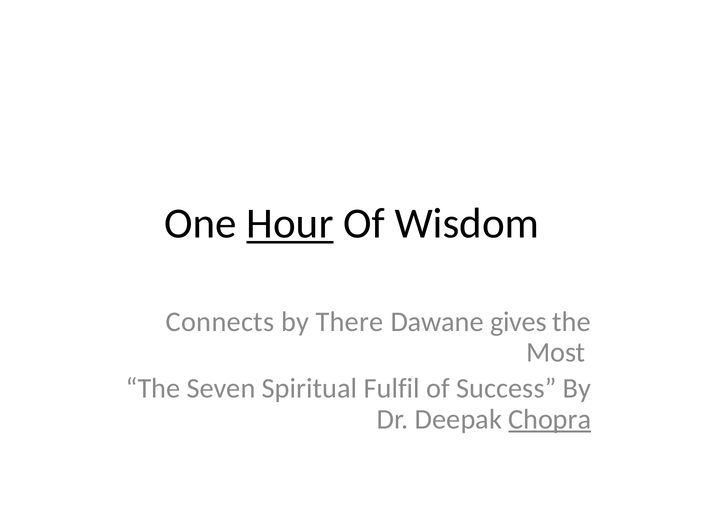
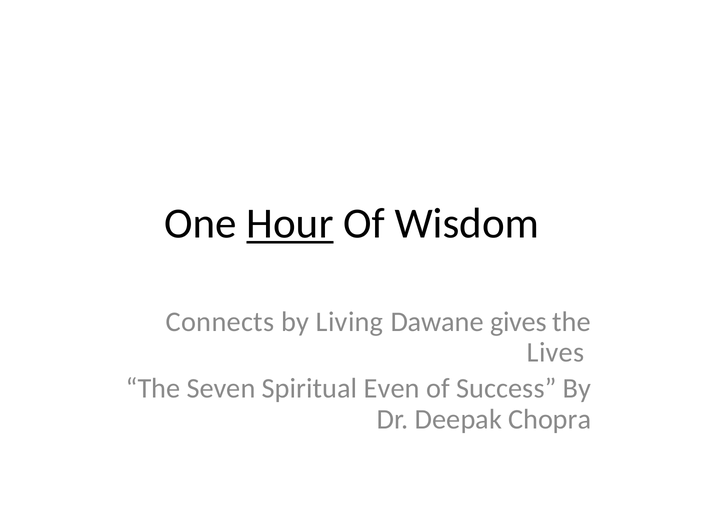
There: There -> Living
Most: Most -> Lives
Fulfil: Fulfil -> Even
Chopra underline: present -> none
